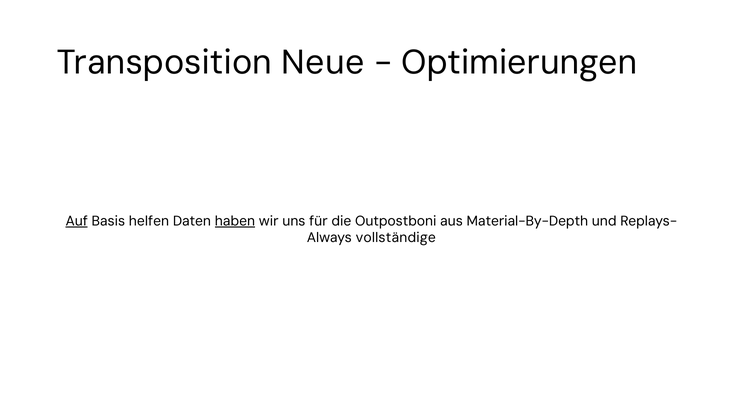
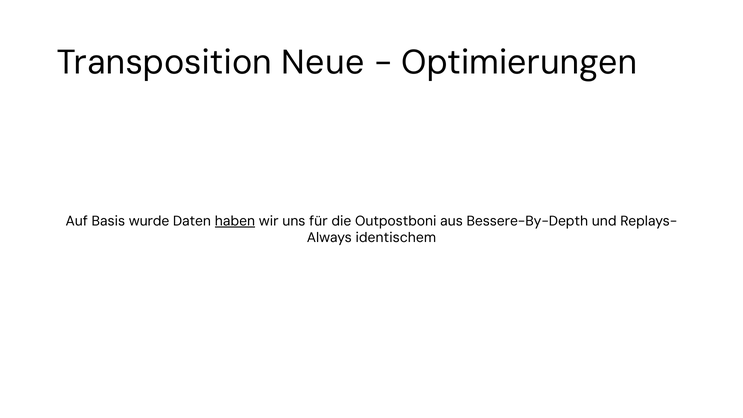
Auf underline: present -> none
helfen: helfen -> wurde
Material-By-Depth: Material-By-Depth -> Bessere-By-Depth
vollständige: vollständige -> identischem
